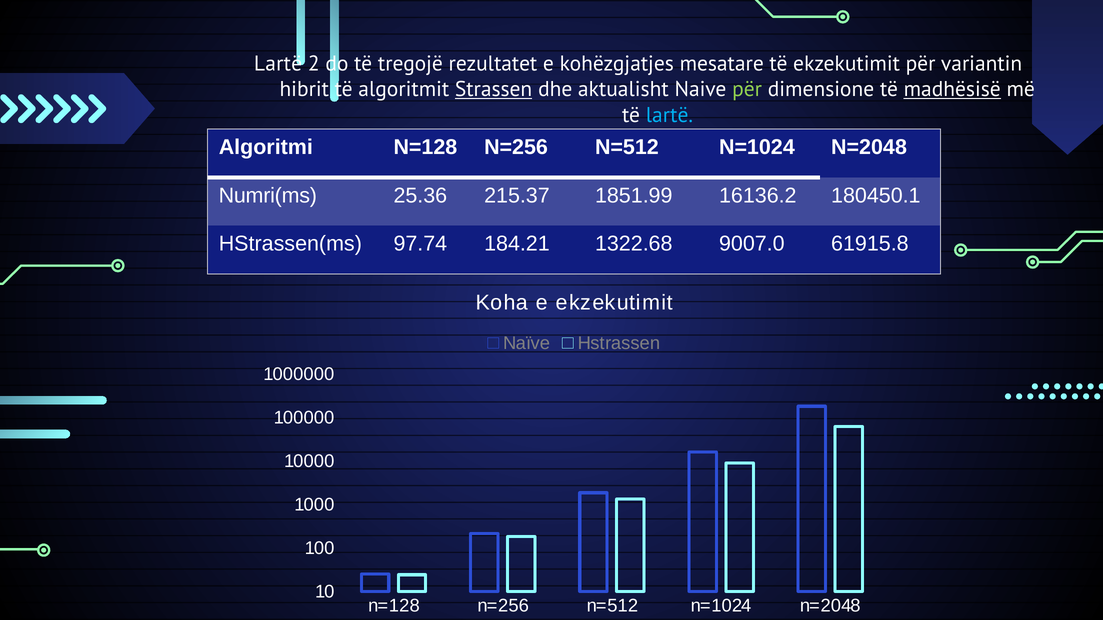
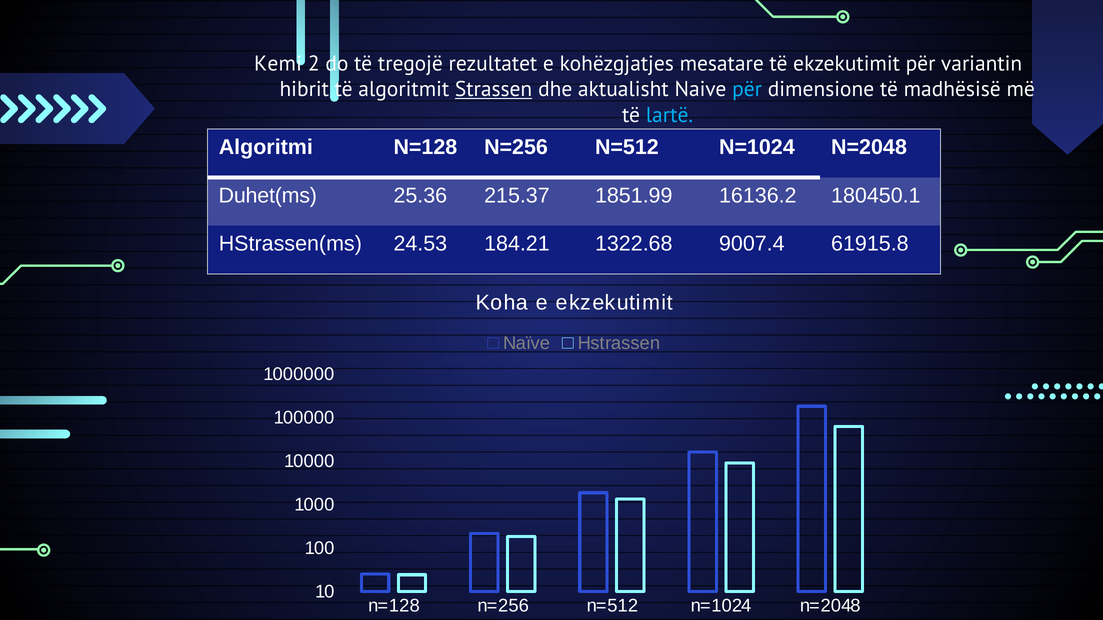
Lartë at (278, 64): Lartë -> Kemi
për at (747, 89) colour: light green -> light blue
madhësisë underline: present -> none
Numri(ms: Numri(ms -> Duhet(ms
97.74: 97.74 -> 24.53
9007.0: 9007.0 -> 9007.4
